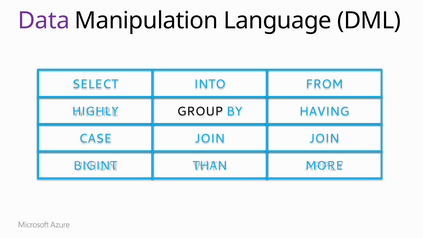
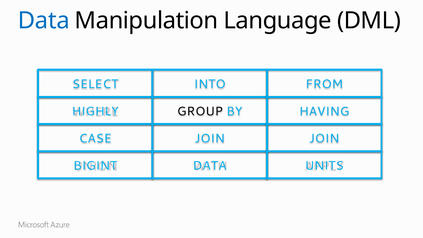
Data at (44, 21) colour: purple -> blue
THAN at (210, 166): THAN -> DATA
MORE: MORE -> UNITS
